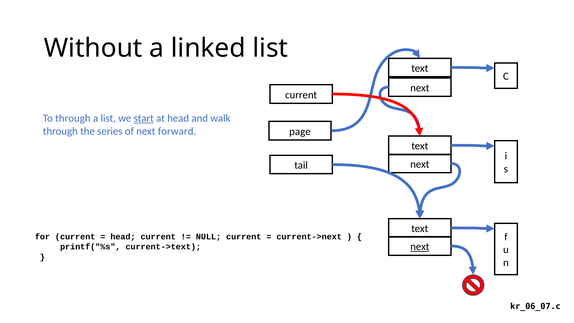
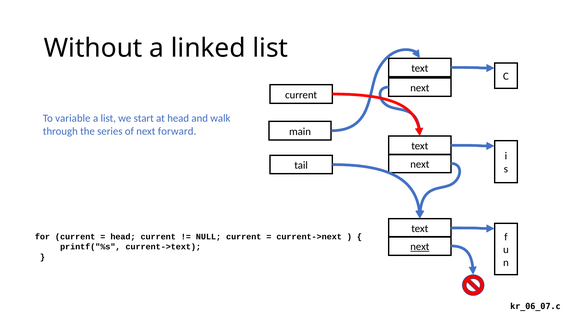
To through: through -> variable
start underline: present -> none
page: page -> main
